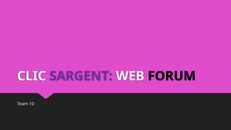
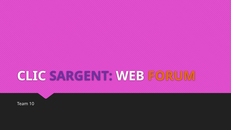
FORUM colour: black -> orange
